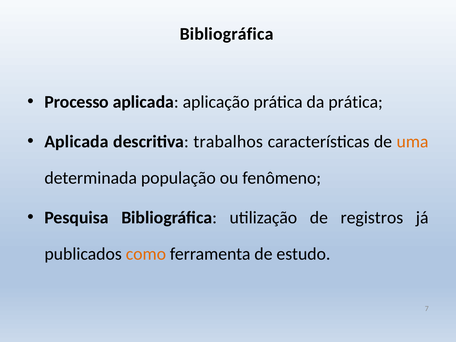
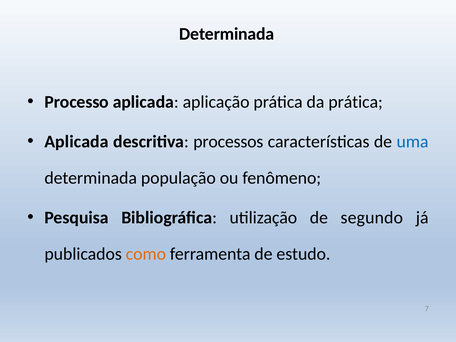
Bibliográfica at (227, 34): Bibliográfica -> Determinada
trabalhos: trabalhos -> processos
uma colour: orange -> blue
registros: registros -> segundo
